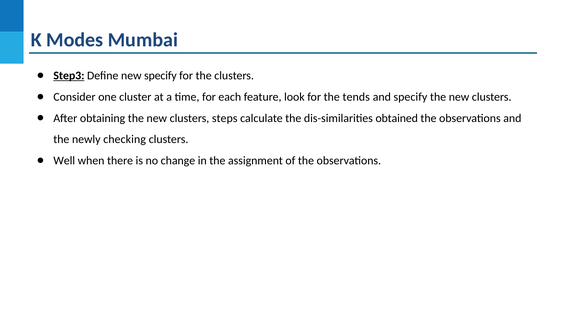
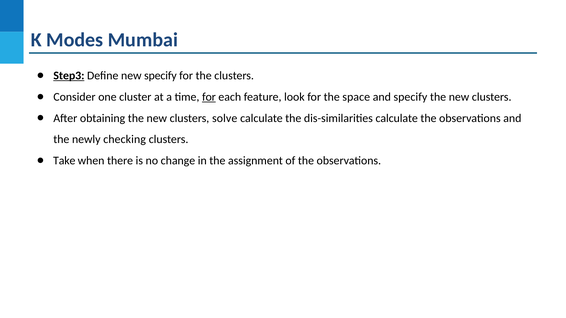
for at (209, 97) underline: none -> present
tends: tends -> space
steps: steps -> solve
dis-similarities obtained: obtained -> calculate
Well: Well -> Take
